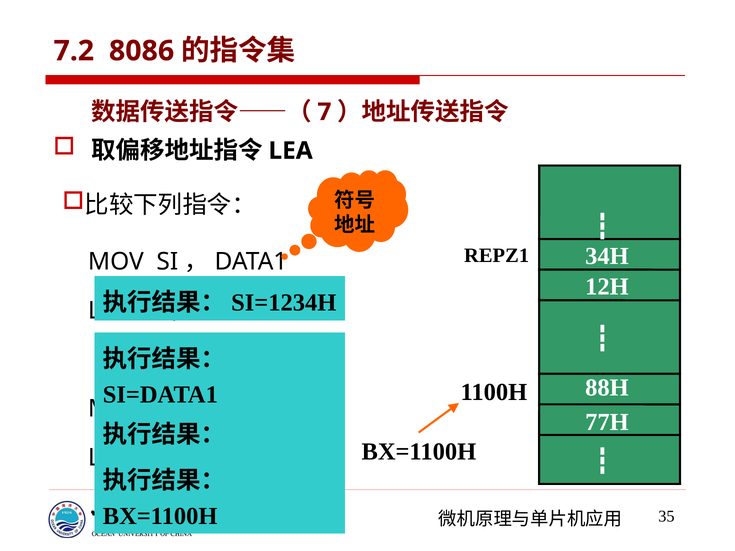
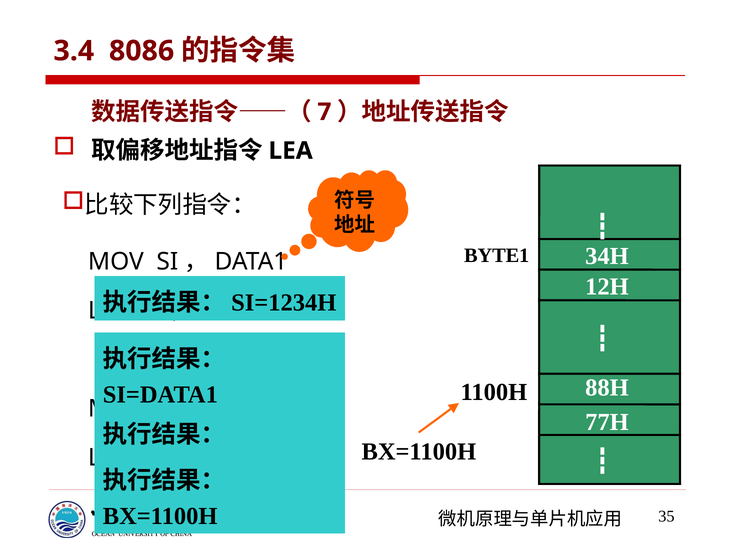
7.2: 7.2 -> 3.4
REPZ1: REPZ1 -> BYTE1
